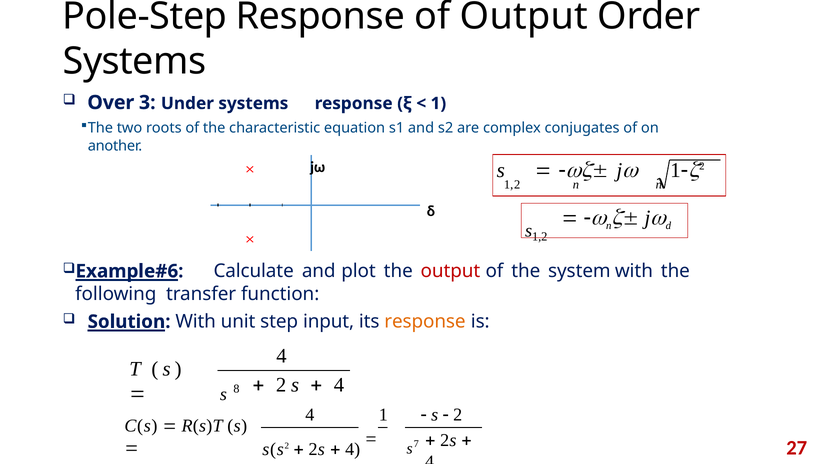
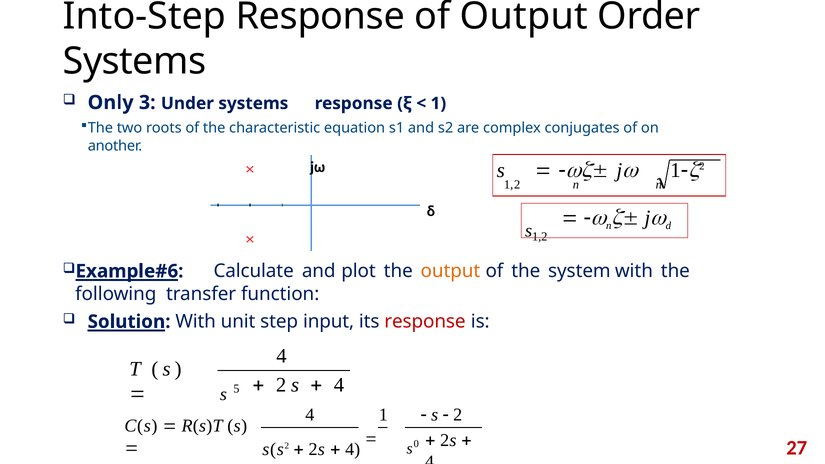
Pole-Step: Pole-Step -> Into-Step
Over: Over -> Only
output at (450, 271) colour: red -> orange
response at (425, 322) colour: orange -> red
8: 8 -> 5
7: 7 -> 0
